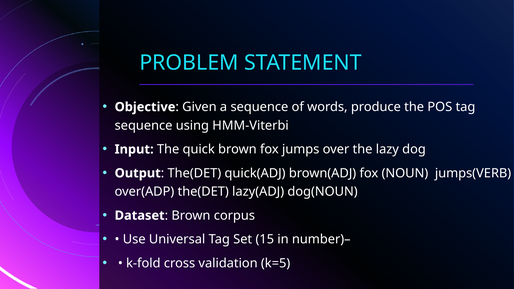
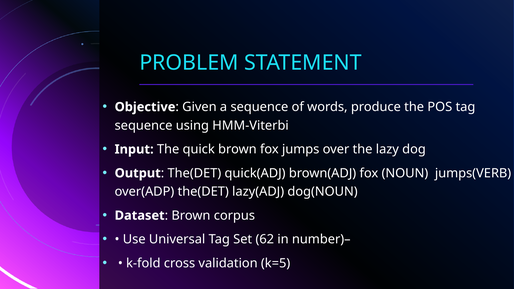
15: 15 -> 62
